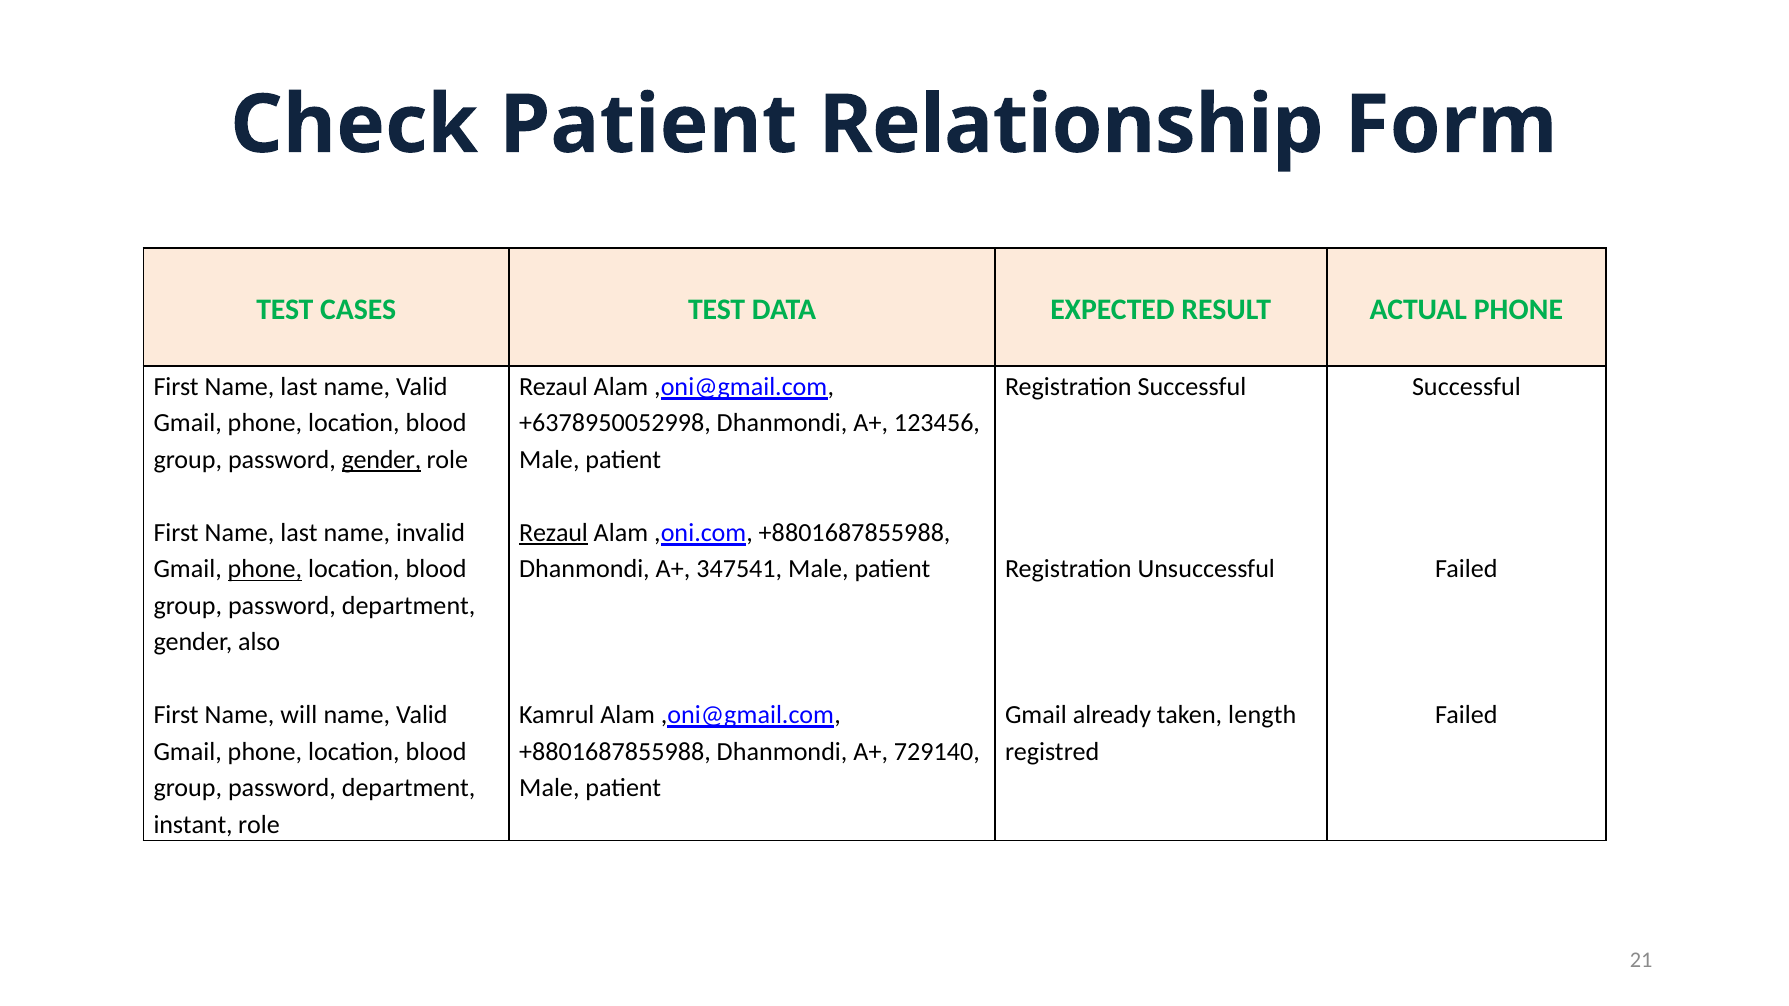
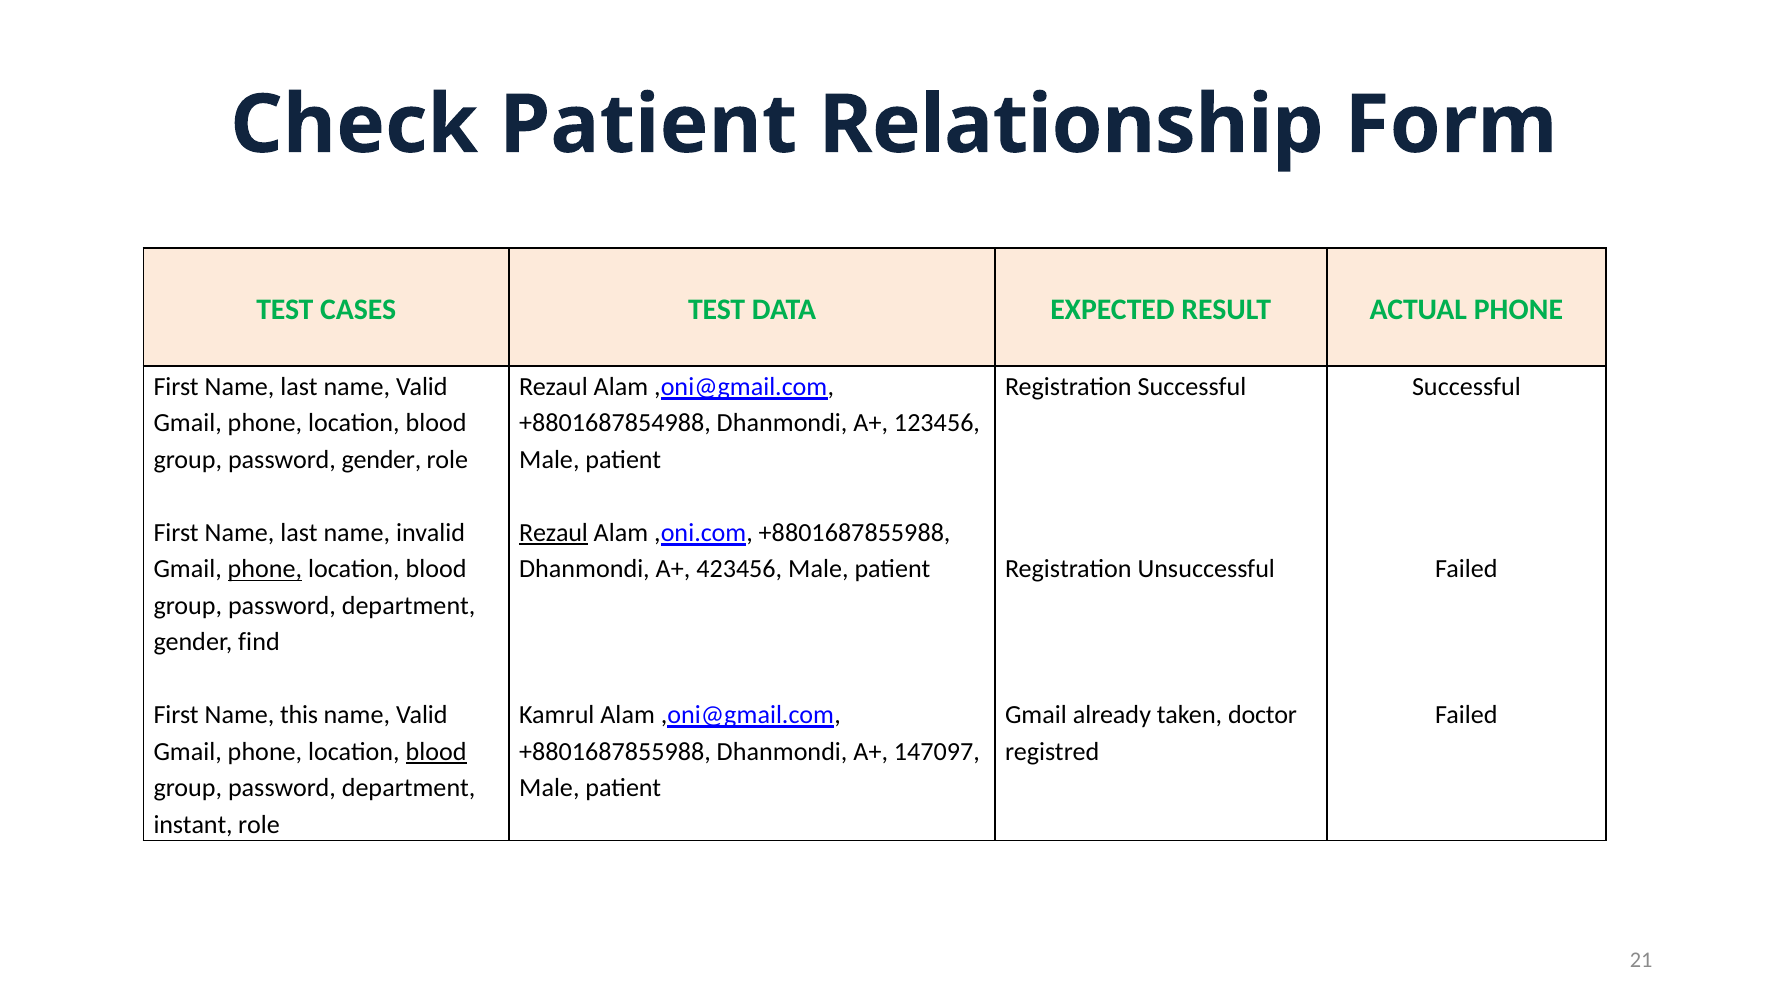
+6378950052998: +6378950052998 -> +8801687854988
gender at (381, 460) underline: present -> none
347541: 347541 -> 423456
also: also -> find
will: will -> this
length: length -> doctor
blood at (436, 752) underline: none -> present
729140: 729140 -> 147097
